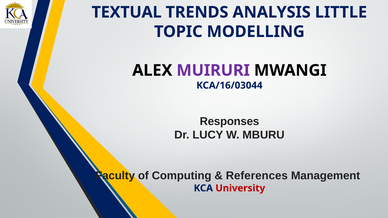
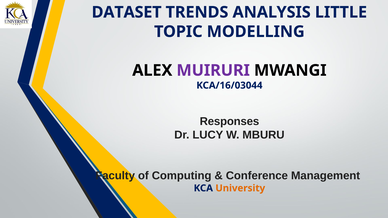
TEXTUAL: TEXTUAL -> DATASET
References: References -> Conference
University colour: red -> orange
